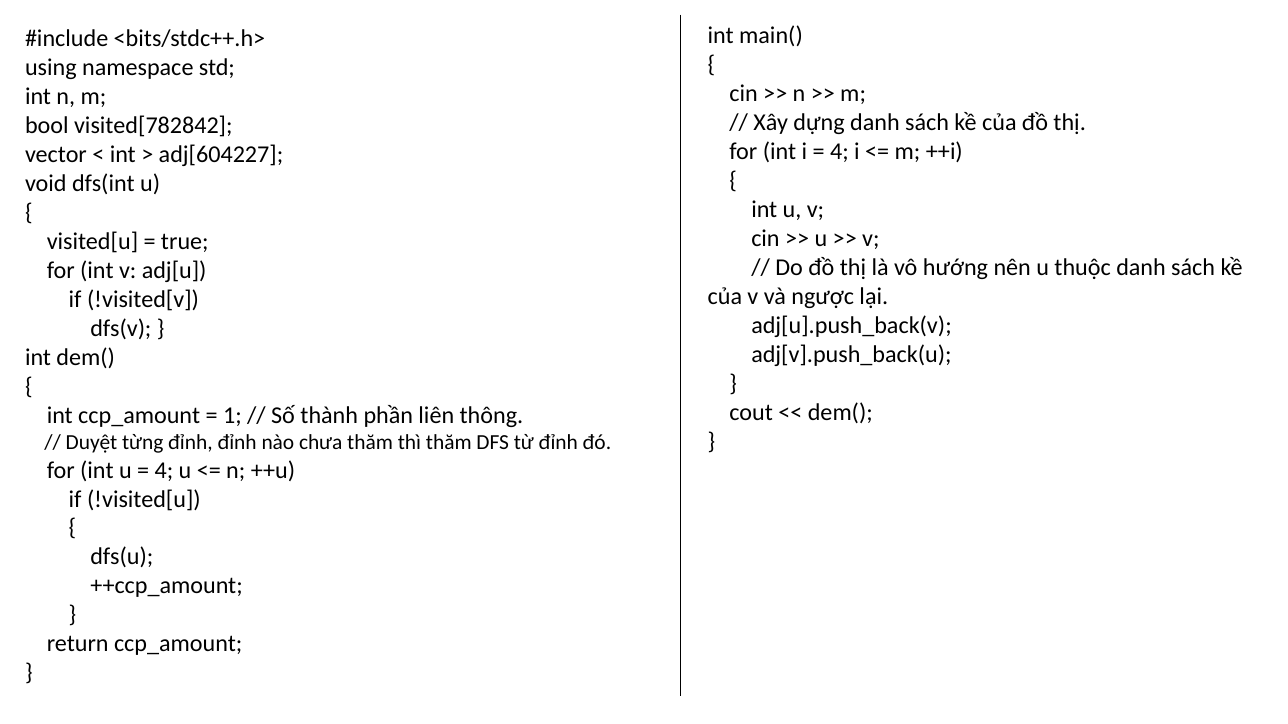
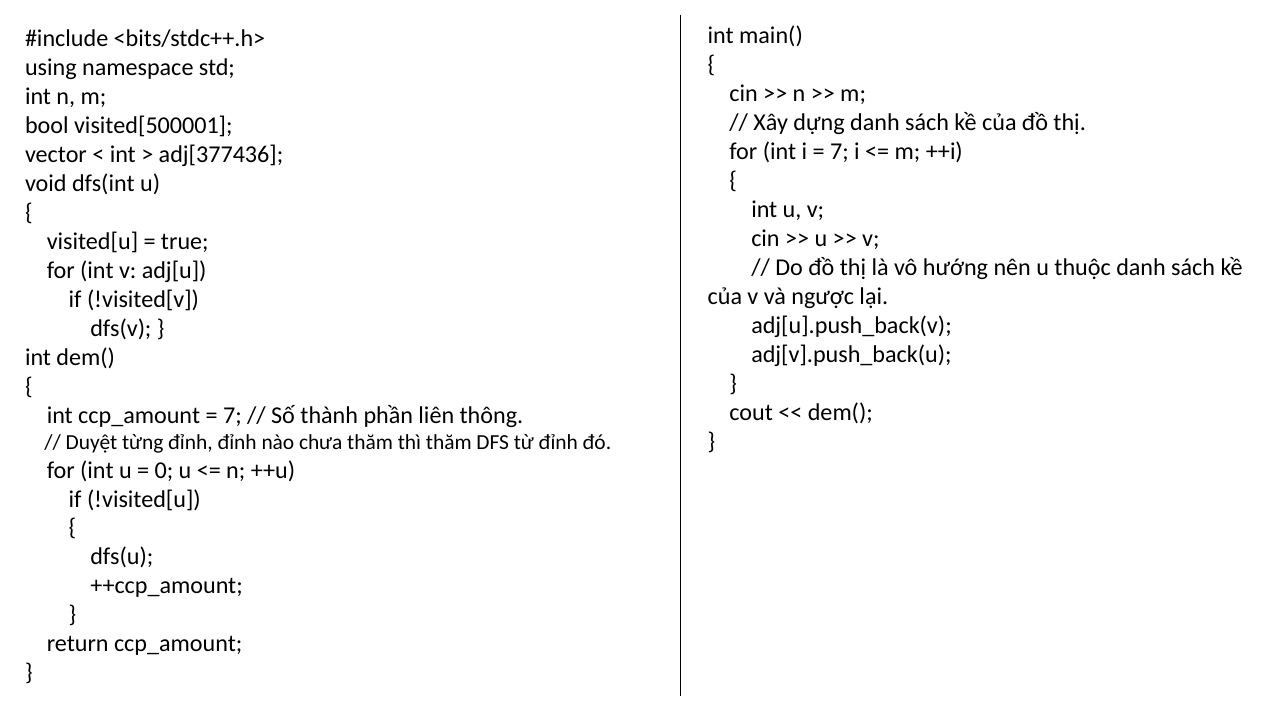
visited[782842: visited[782842 -> visited[500001
4 at (839, 152): 4 -> 7
adj[604227: adj[604227 -> adj[377436
1 at (232, 416): 1 -> 7
4 at (164, 470): 4 -> 0
